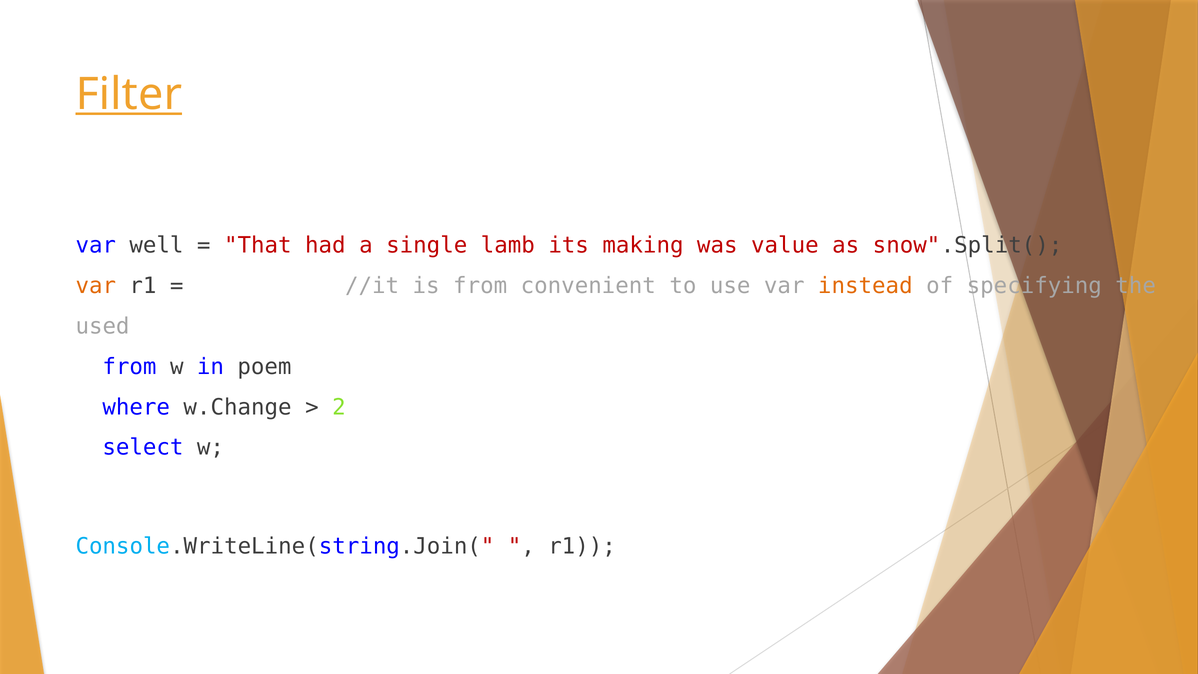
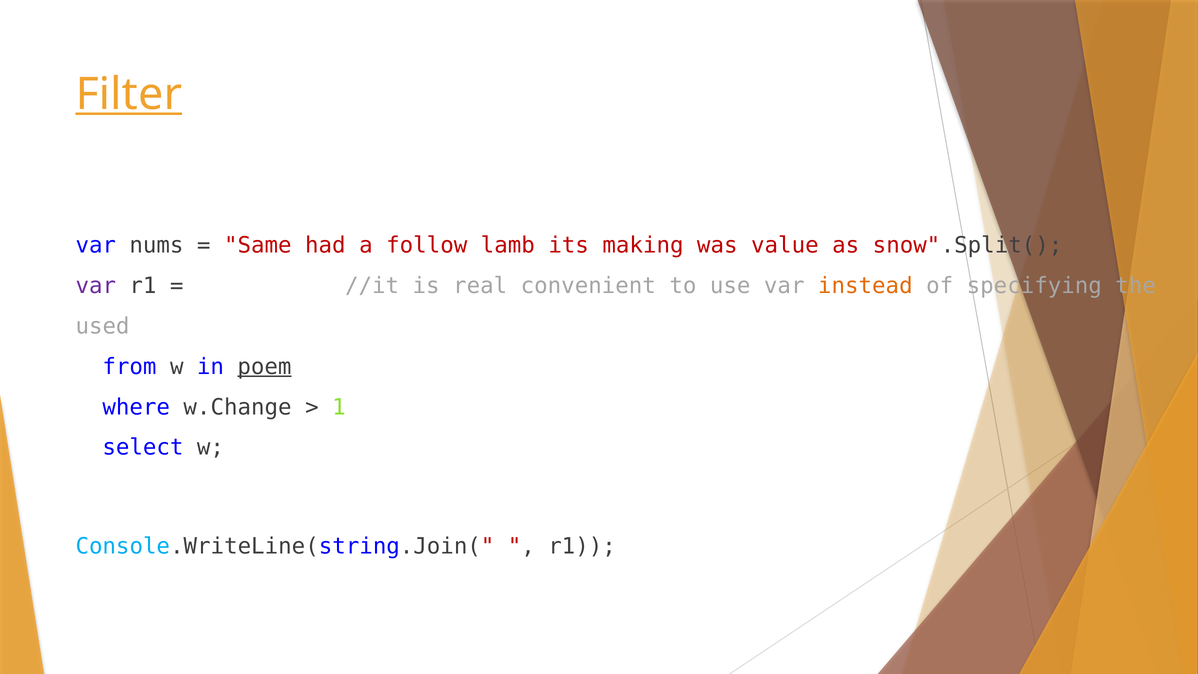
well: well -> nums
That: That -> Same
single: single -> follow
var at (96, 286) colour: orange -> purple
is from: from -> real
poem underline: none -> present
2: 2 -> 1
